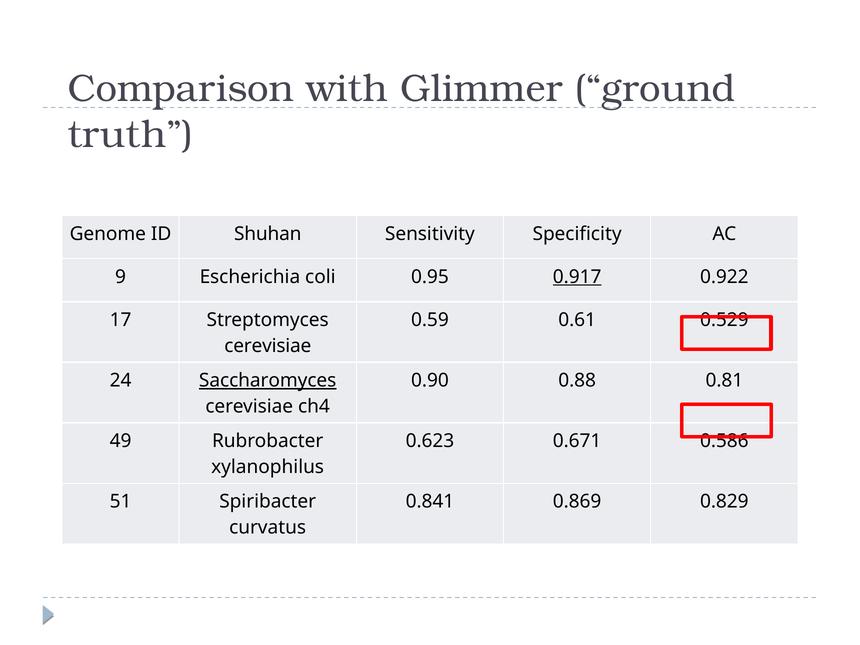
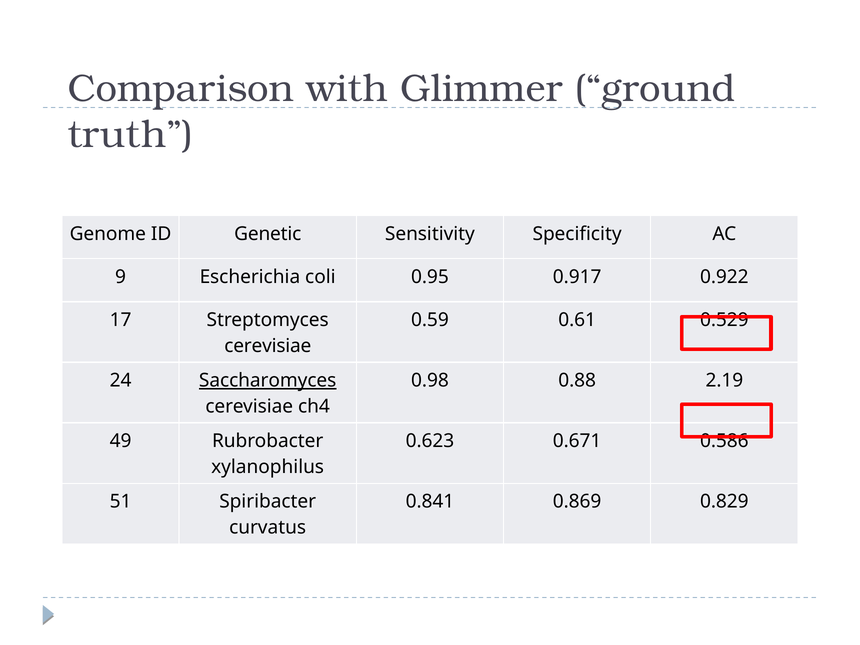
Shuhan: Shuhan -> Genetic
0.917 underline: present -> none
0.90: 0.90 -> 0.98
0.81: 0.81 -> 2.19
